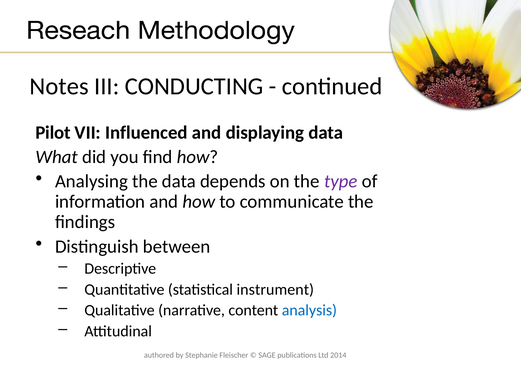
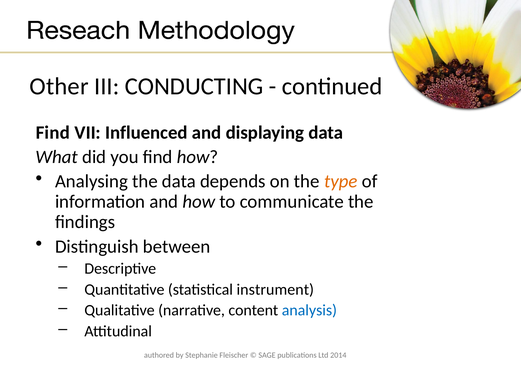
Notes: Notes -> Other
Pilot at (53, 132): Pilot -> Find
type colour: purple -> orange
